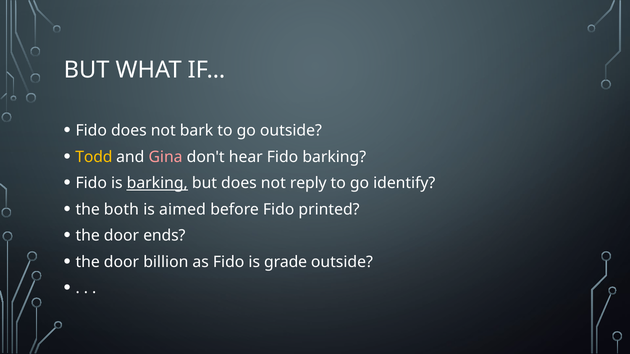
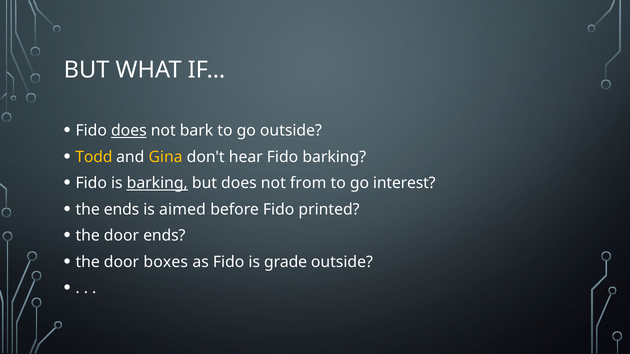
does at (129, 131) underline: none -> present
Gina colour: pink -> yellow
reply: reply -> from
identify: identify -> interest
the both: both -> ends
billion: billion -> boxes
